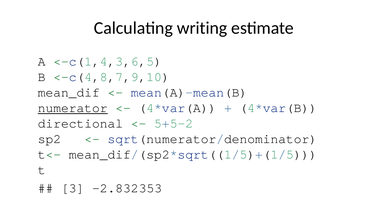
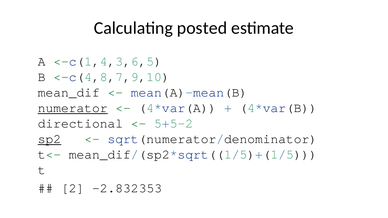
writing: writing -> posted
sp2 underline: none -> present
3: 3 -> 2
